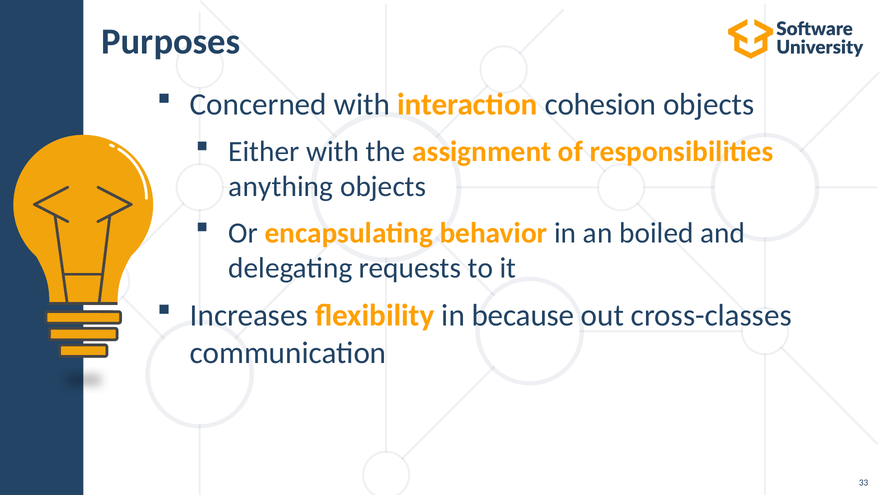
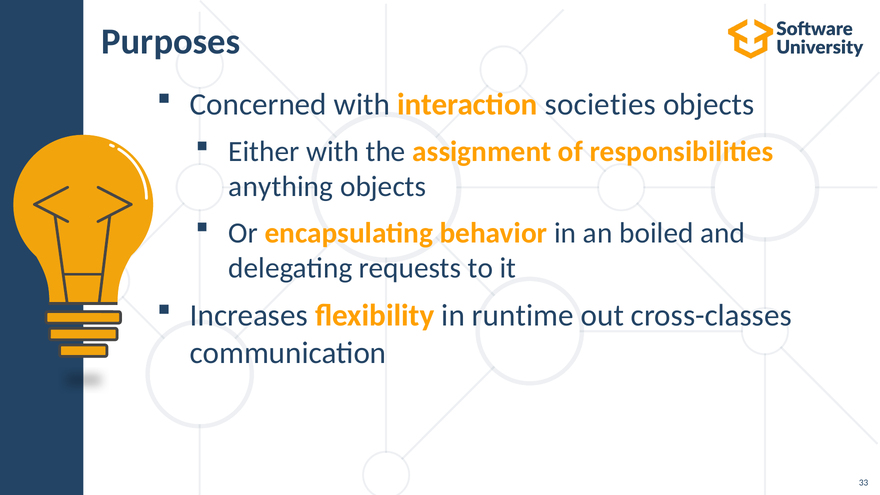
cohesion: cohesion -> societies
because: because -> runtime
